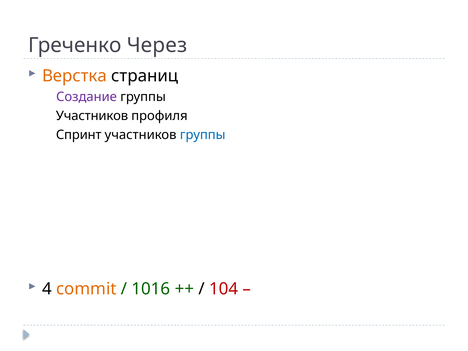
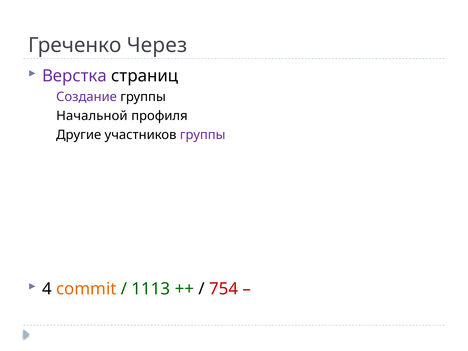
Верстка colour: orange -> purple
Участников at (92, 116): Участников -> Начальной
Спринт: Спринт -> Другие
группы at (203, 135) colour: blue -> purple
1016: 1016 -> 1113
104: 104 -> 754
